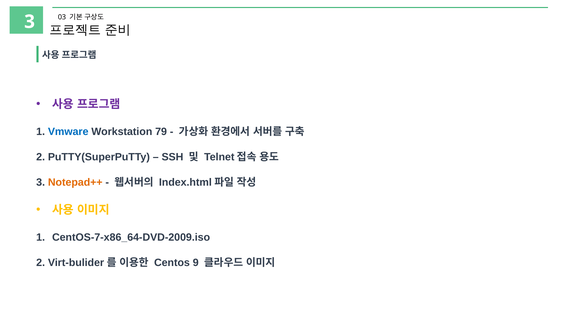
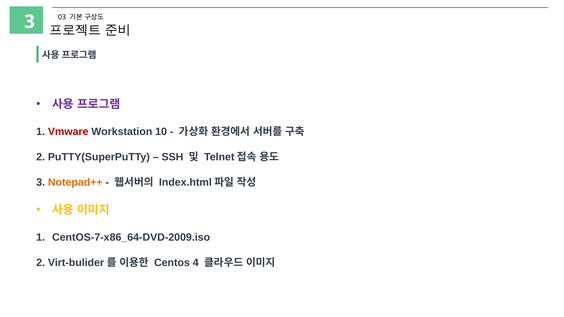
Vmware colour: blue -> red
79: 79 -> 10
9: 9 -> 4
